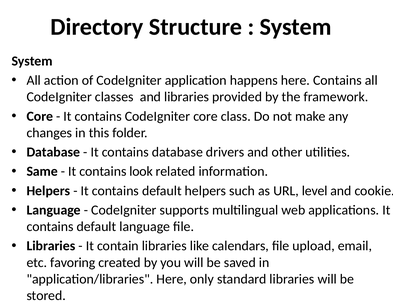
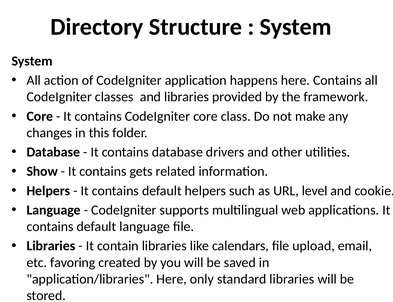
Same: Same -> Show
look: look -> gets
